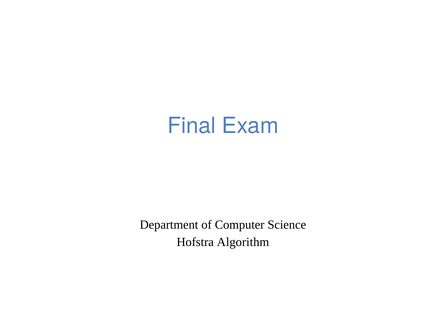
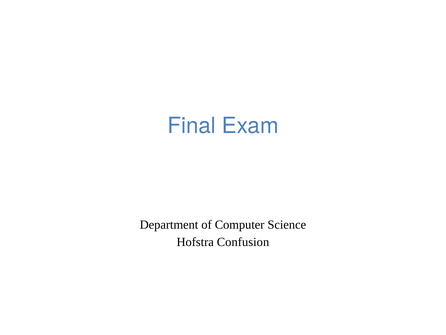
Algorithm: Algorithm -> Confusion
